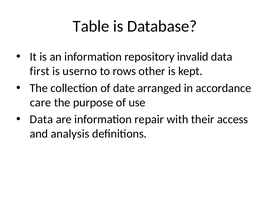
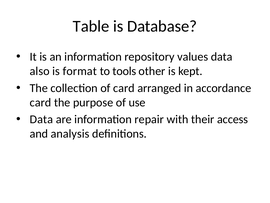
invalid: invalid -> values
first: first -> also
userno: userno -> format
rows: rows -> tools
of date: date -> card
care at (40, 102): care -> card
